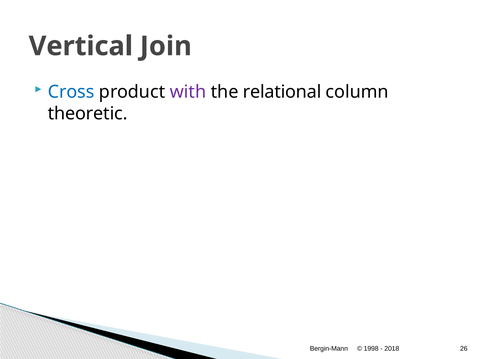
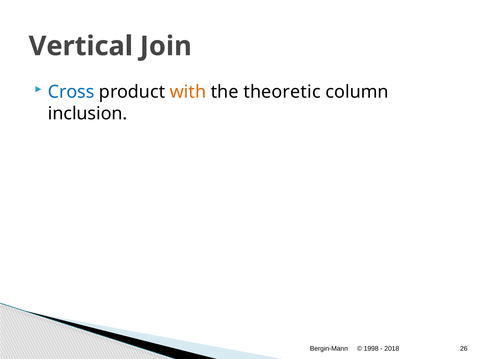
with colour: purple -> orange
relational: relational -> theoretic
theoretic: theoretic -> inclusion
